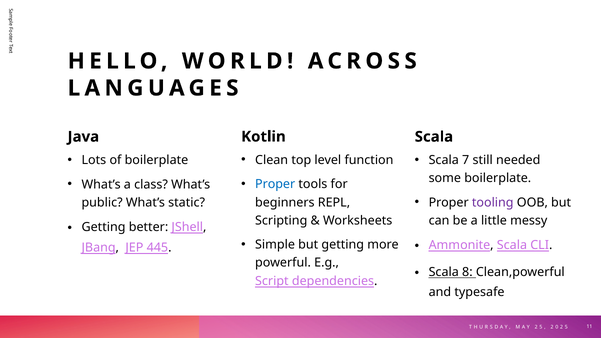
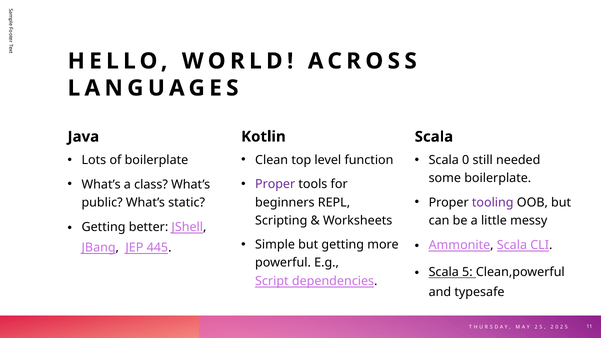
Scala 7: 7 -> 0
Proper at (275, 184) colour: blue -> purple
Scala 8: 8 -> 5
